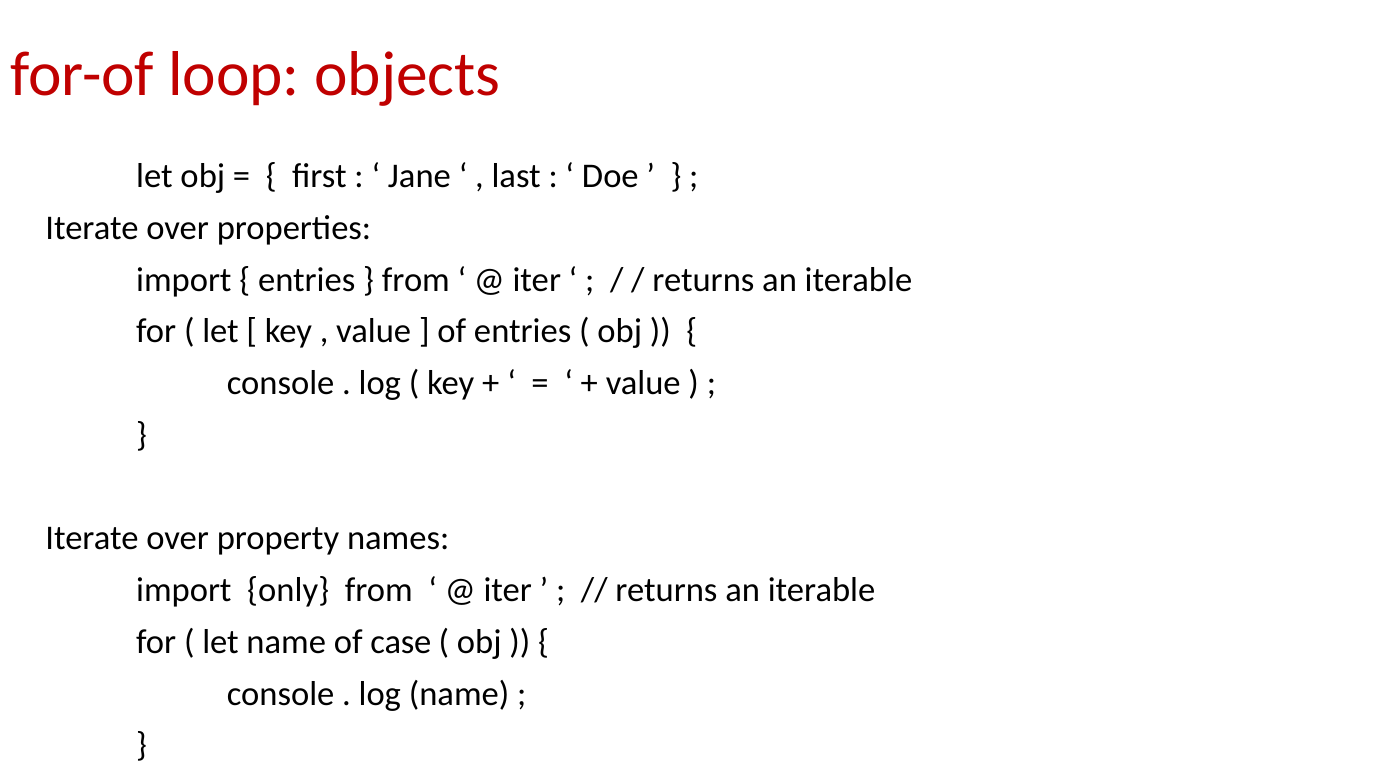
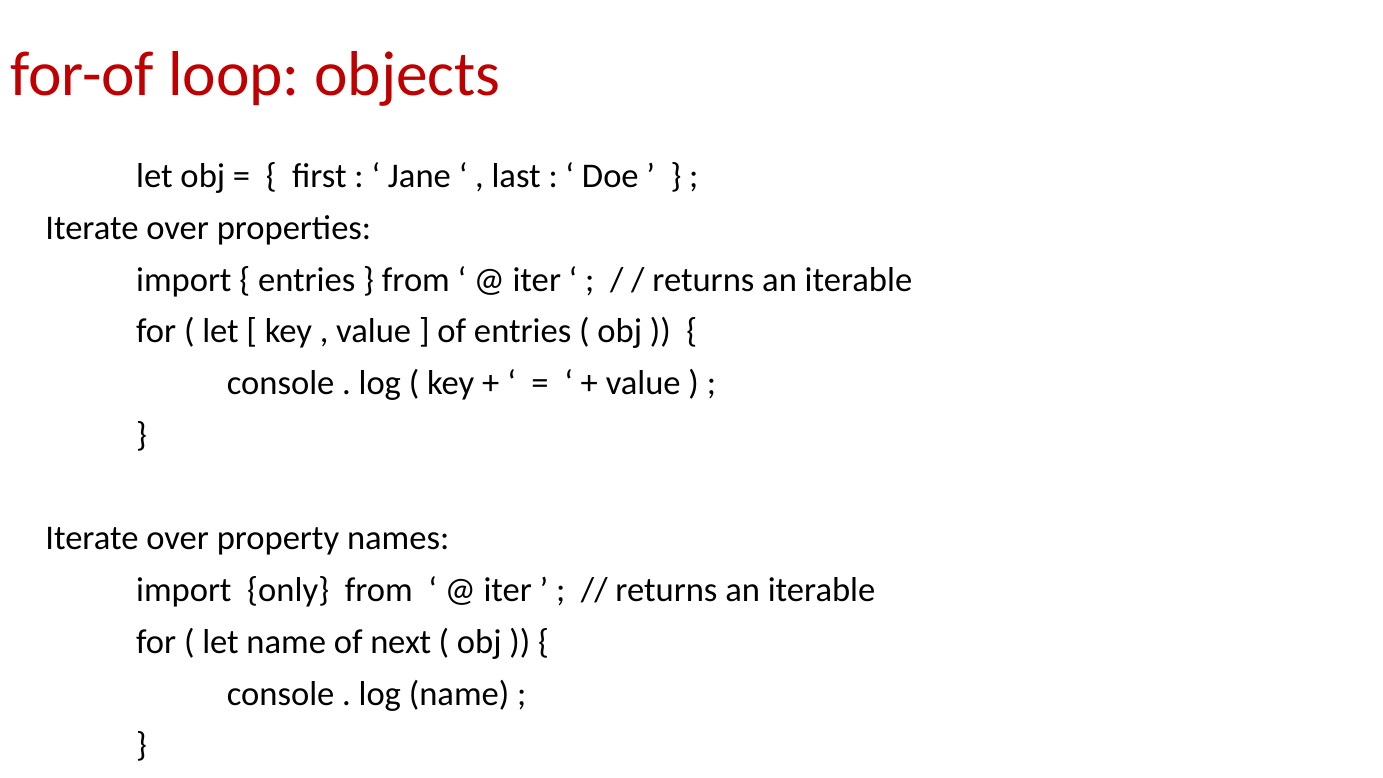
case: case -> next
